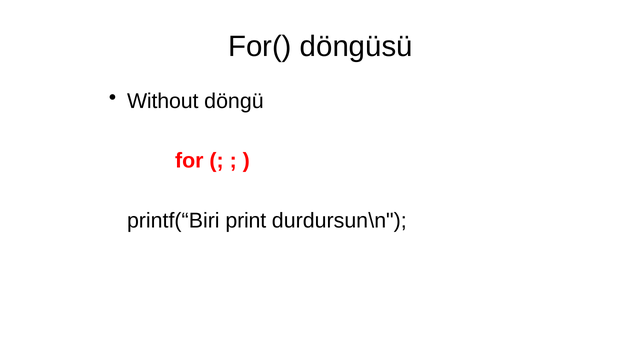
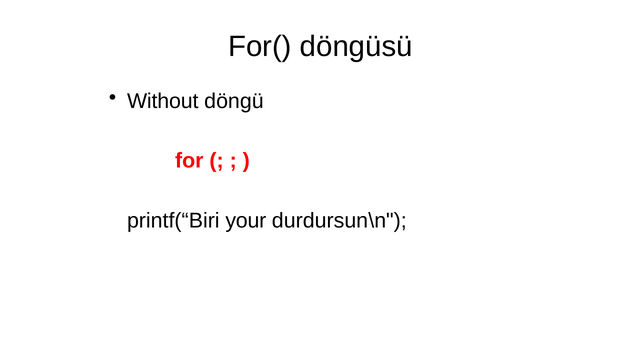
print: print -> your
